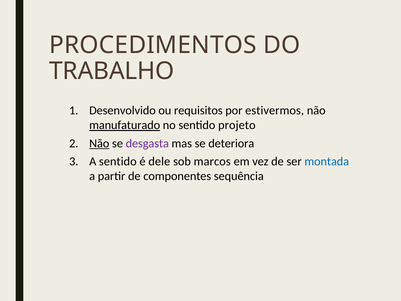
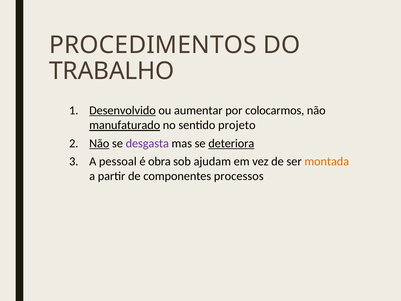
Desenvolvido underline: none -> present
requisitos: requisitos -> aumentar
estivermos: estivermos -> colocarmos
deteriora underline: none -> present
A sentido: sentido -> pessoal
dele: dele -> obra
marcos: marcos -> ajudam
montada colour: blue -> orange
sequência: sequência -> processos
